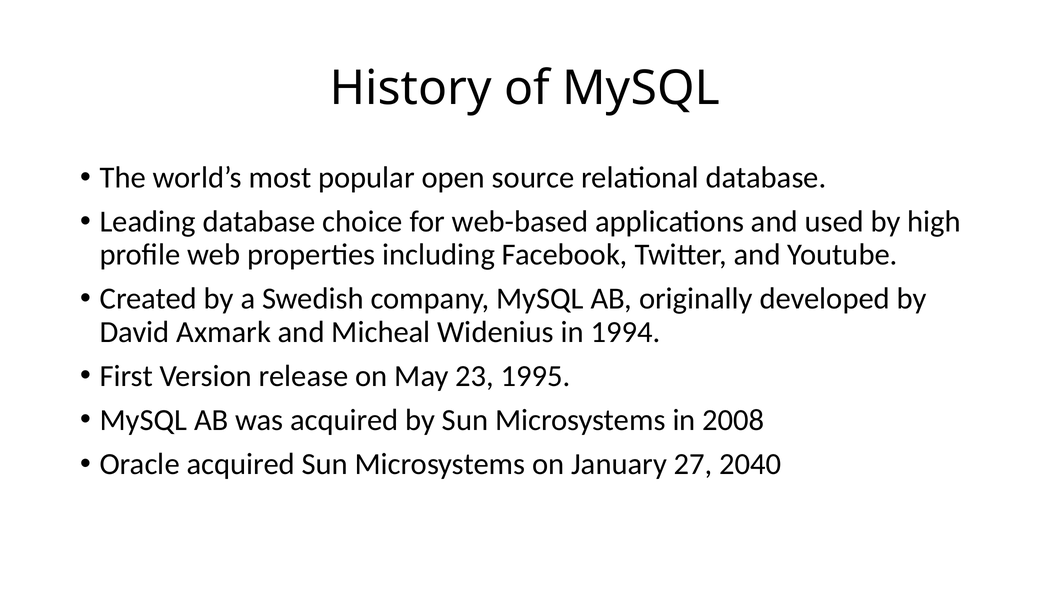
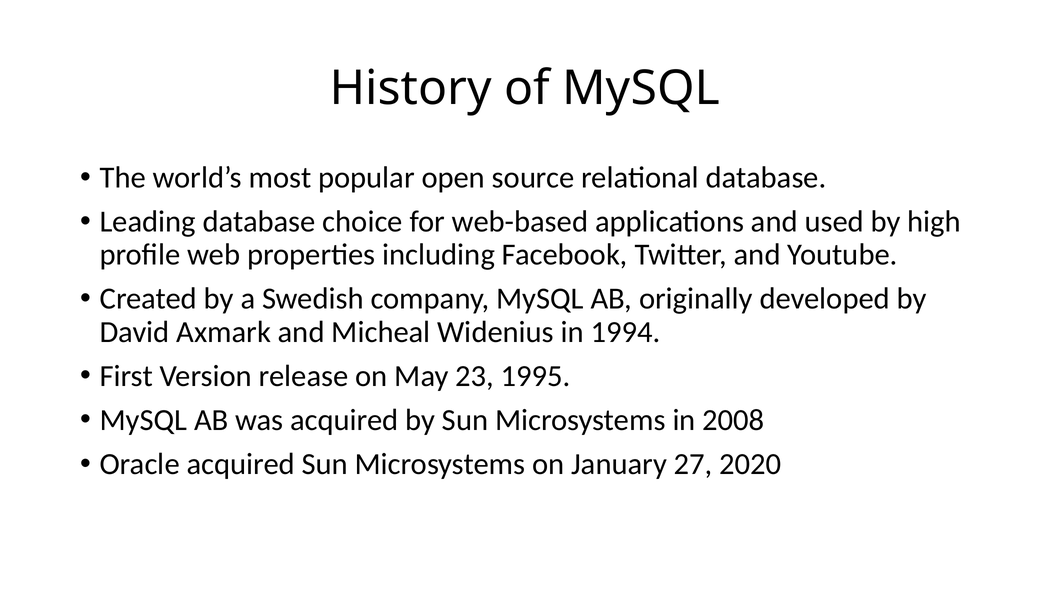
2040: 2040 -> 2020
